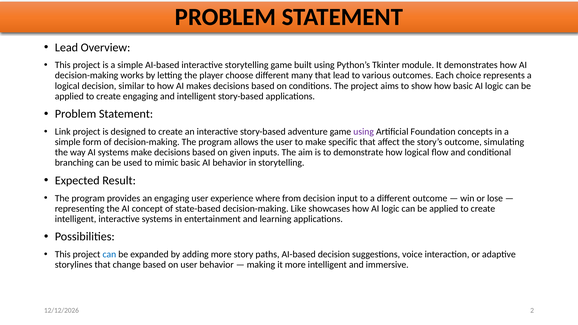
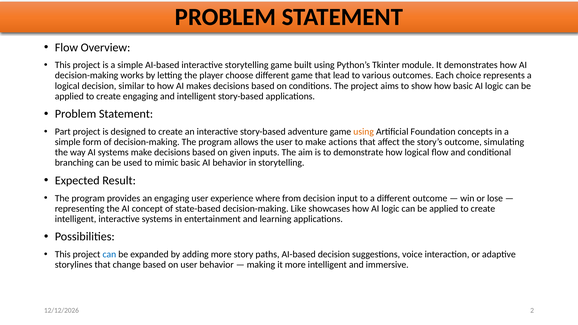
Lead at (66, 47): Lead -> Flow
different many: many -> game
Link: Link -> Part
using at (364, 132) colour: purple -> orange
specific: specific -> actions
